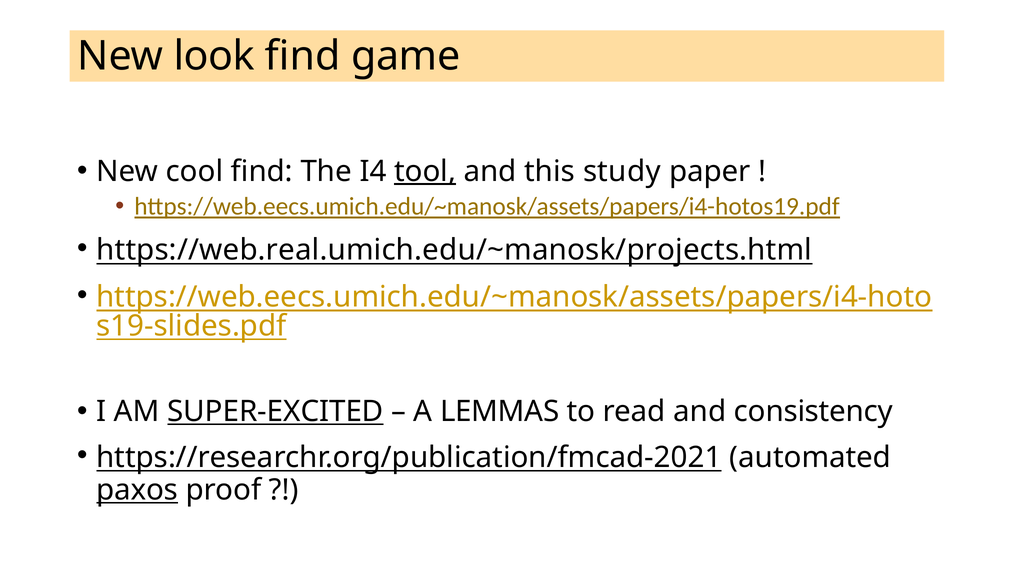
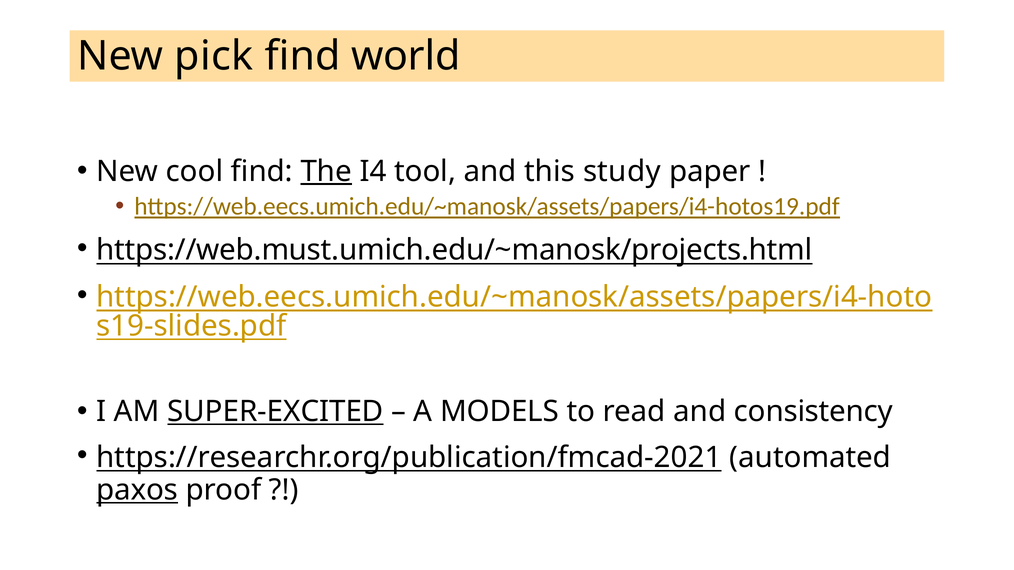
look: look -> pick
game: game -> world
The underline: none -> present
tool underline: present -> none
https://web.real.umich.edu/~manosk/projects.html: https://web.real.umich.edu/~manosk/projects.html -> https://web.must.umich.edu/~manosk/projects.html
LEMMAS: LEMMAS -> MODELS
